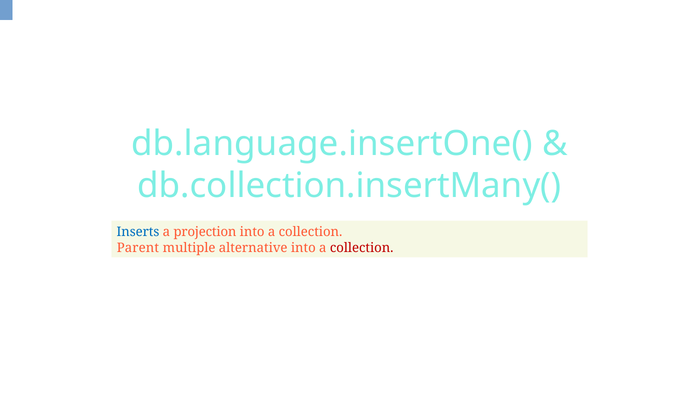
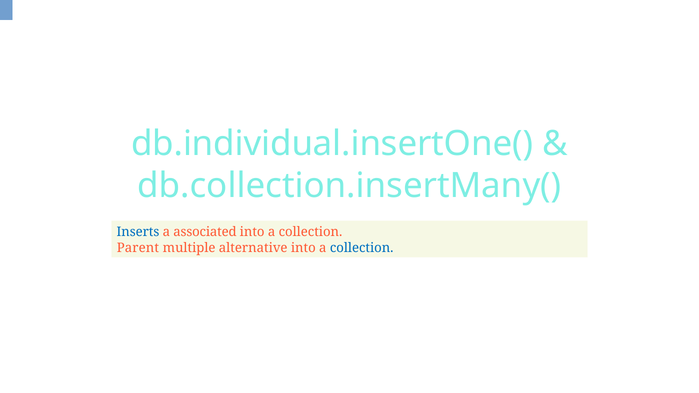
db.language.insertOne(: db.language.insertOne( -> db.individual.insertOne(
projection: projection -> associated
collection at (362, 248) colour: red -> blue
